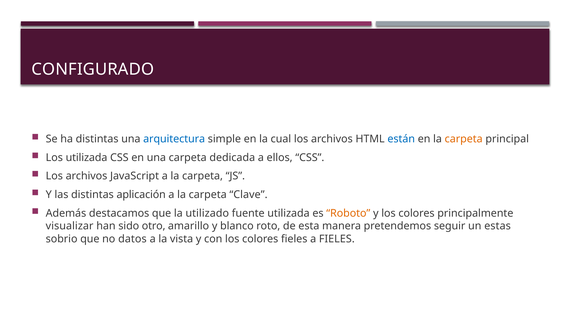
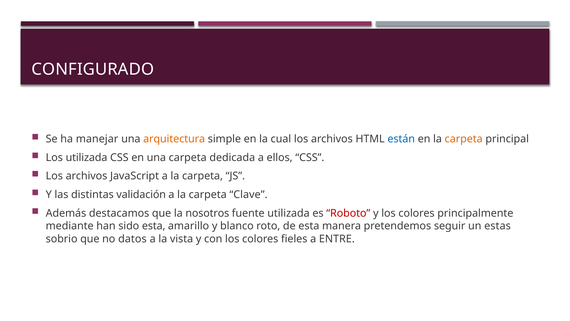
ha distintas: distintas -> manejar
arquitectura colour: blue -> orange
aplicación: aplicación -> validación
utilizado: utilizado -> nosotros
Roboto colour: orange -> red
visualizar: visualizar -> mediante
sido otro: otro -> esta
a FIELES: FIELES -> ENTRE
